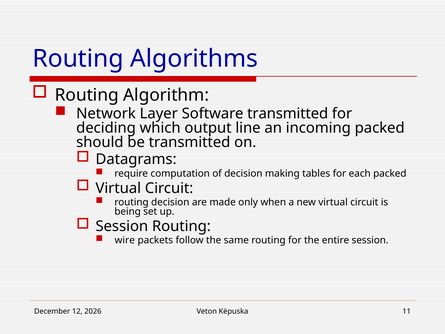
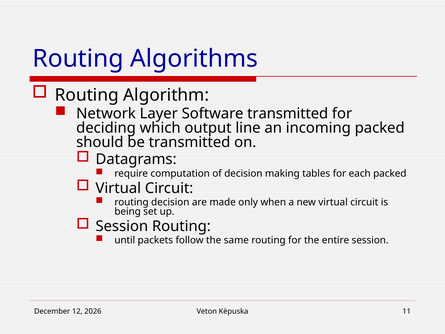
wire: wire -> until
